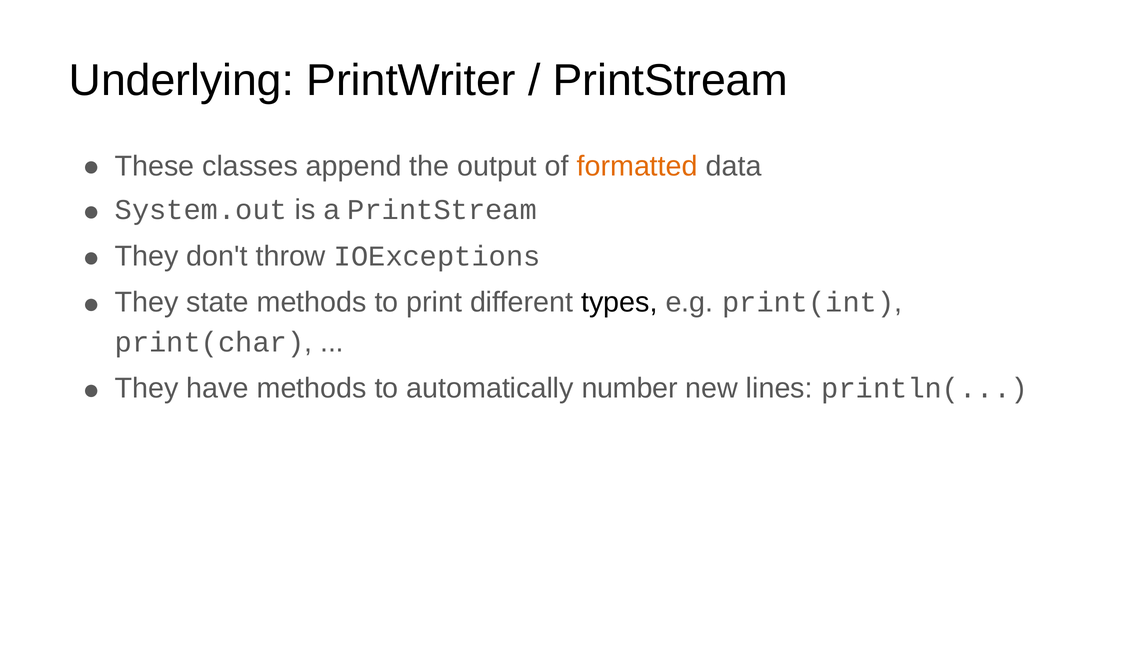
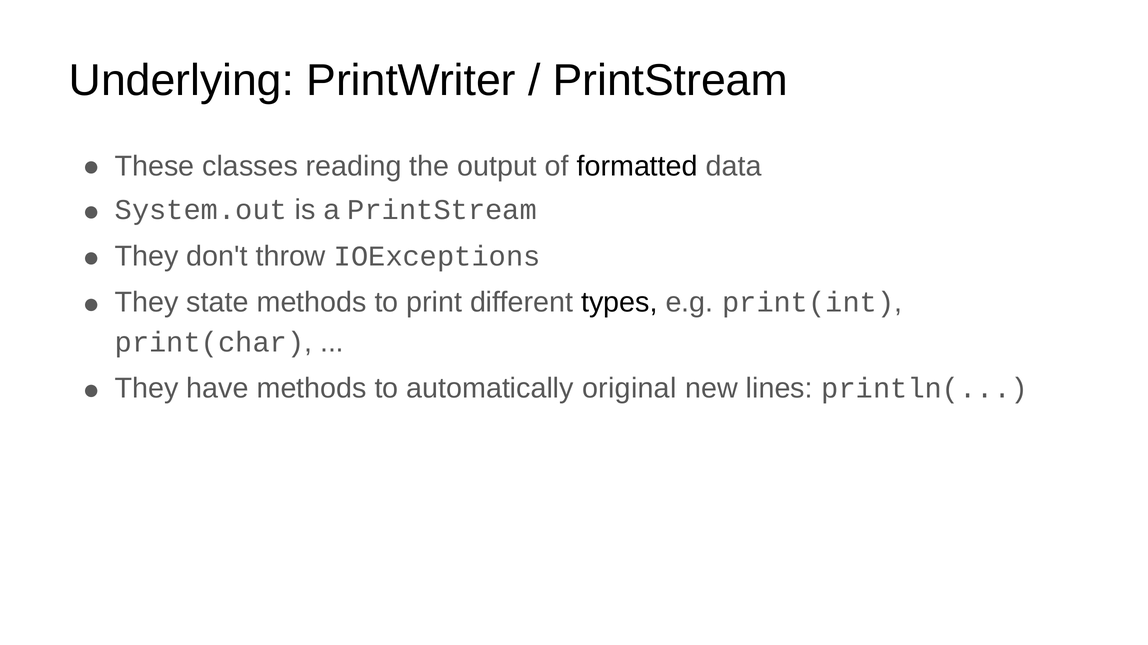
append: append -> reading
formatted colour: orange -> black
number: number -> original
